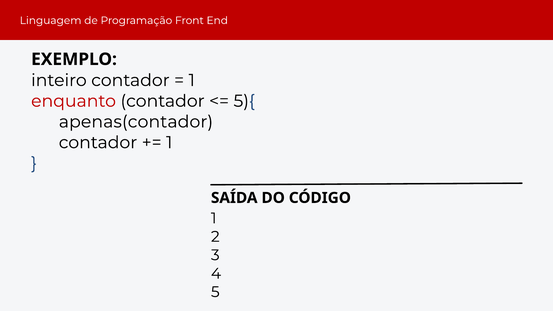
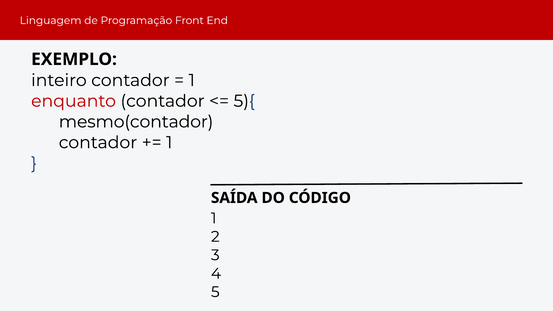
apenas(contador: apenas(contador -> mesmo(contador
